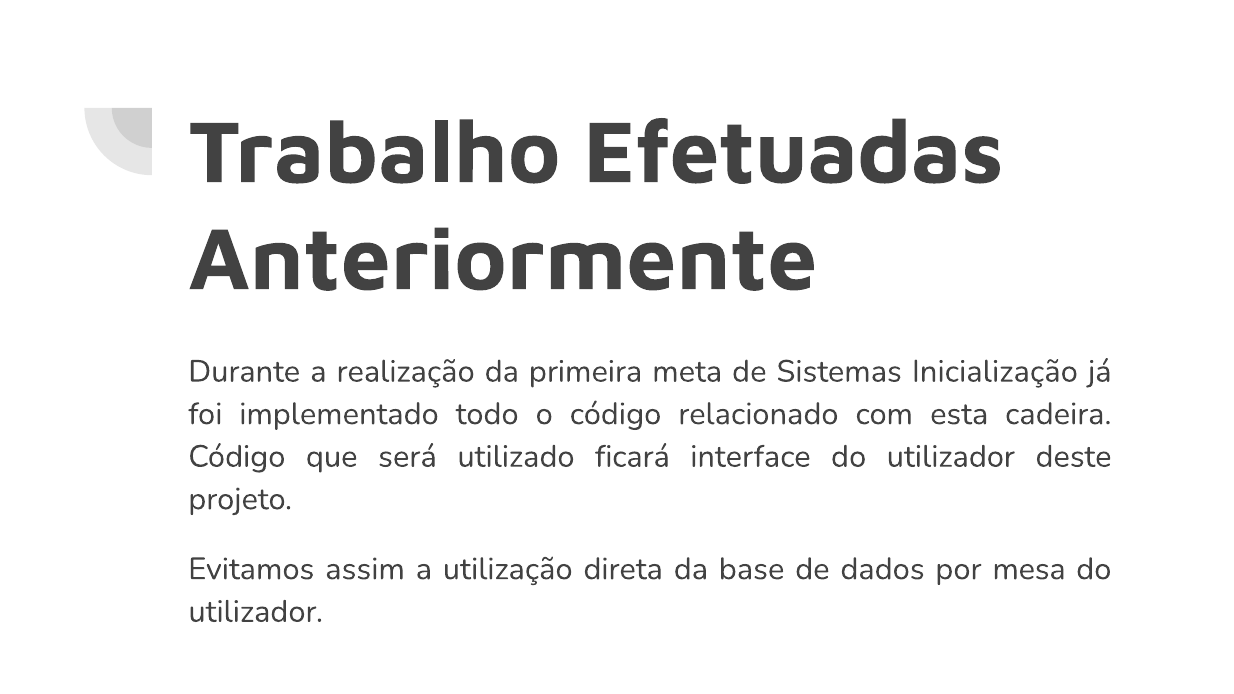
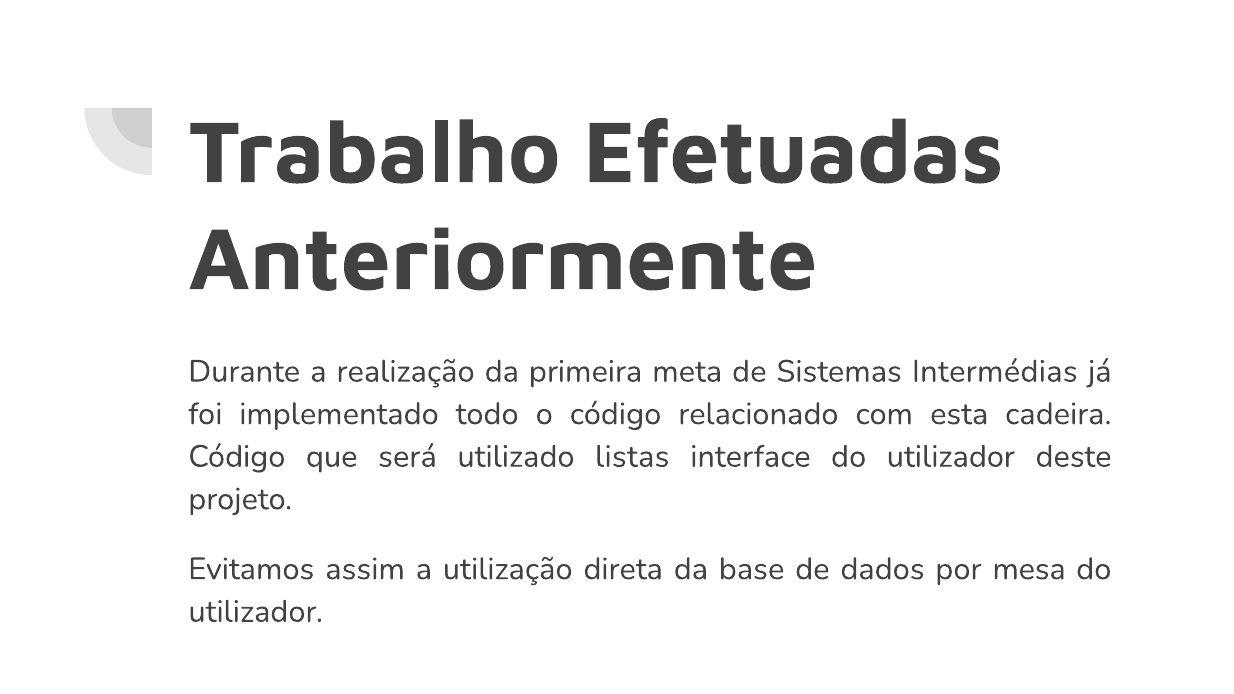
Inicialização: Inicialização -> Intermédias
ficará: ficará -> listas
